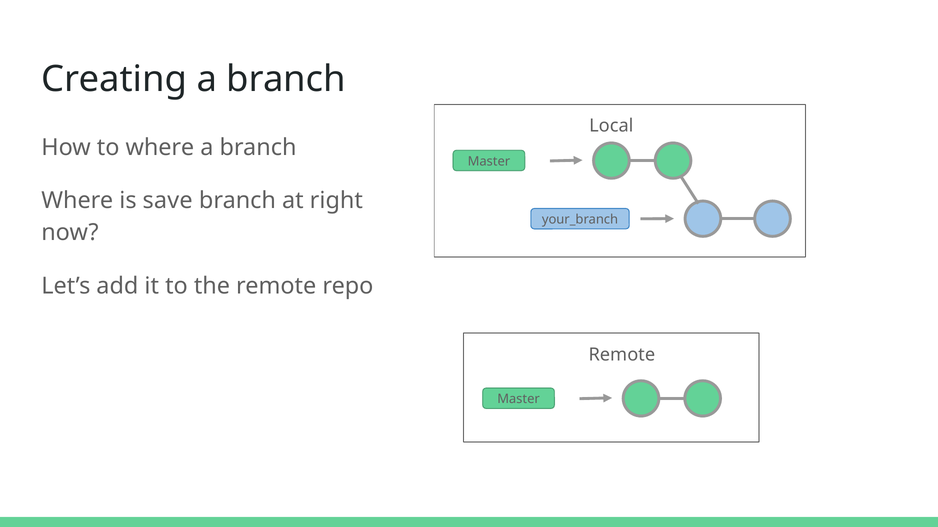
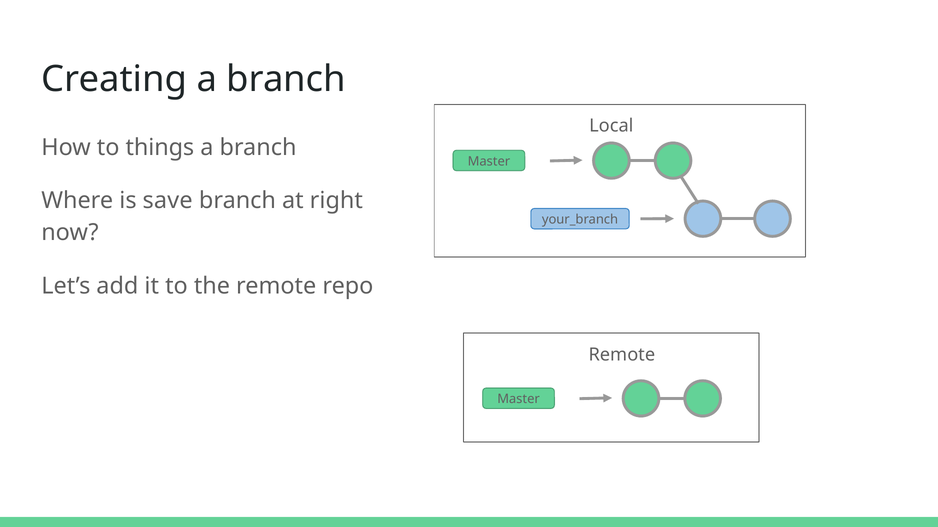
to where: where -> things
